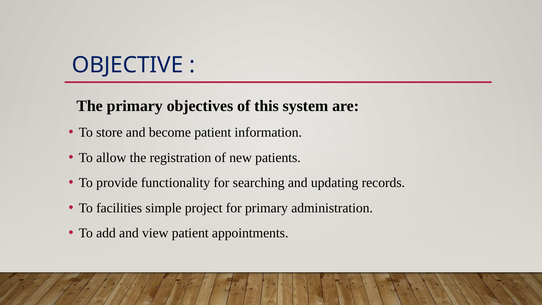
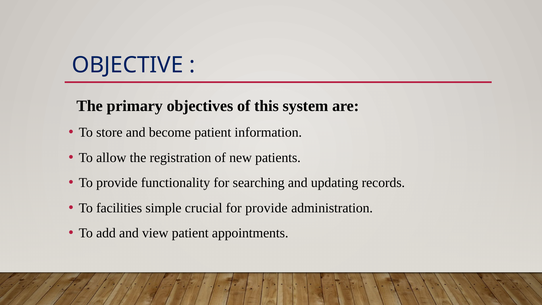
project: project -> crucial
for primary: primary -> provide
